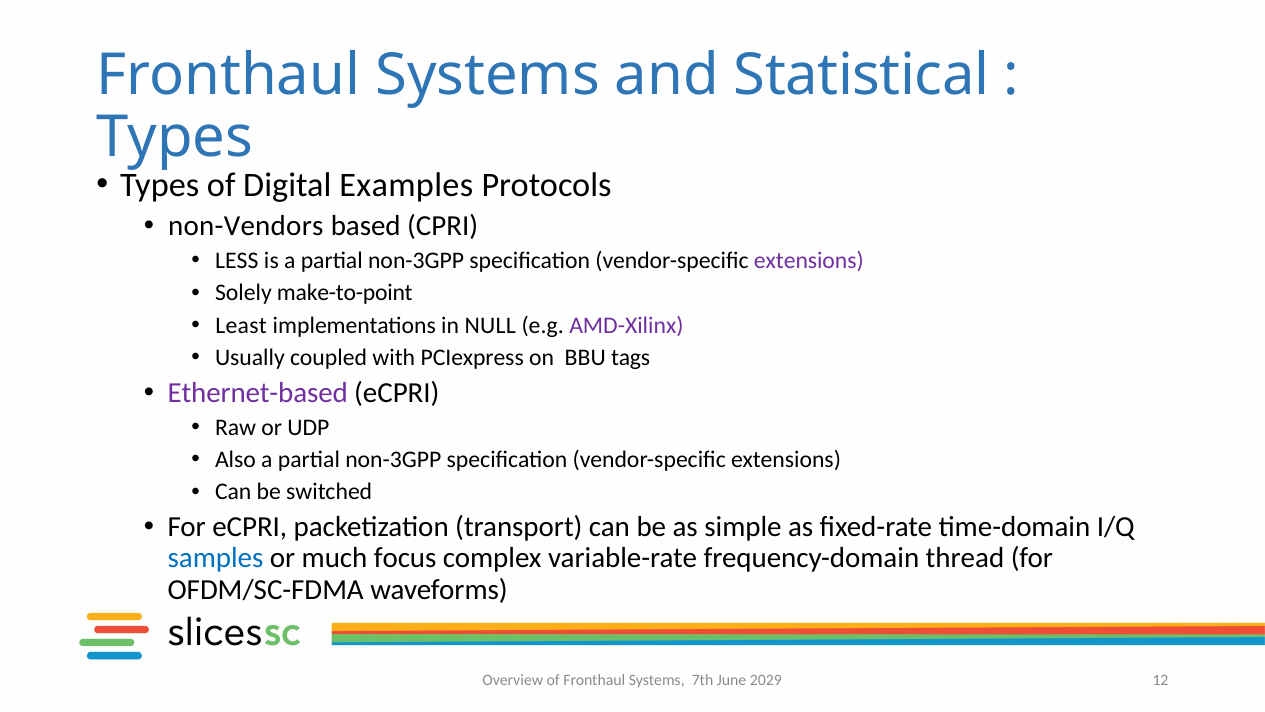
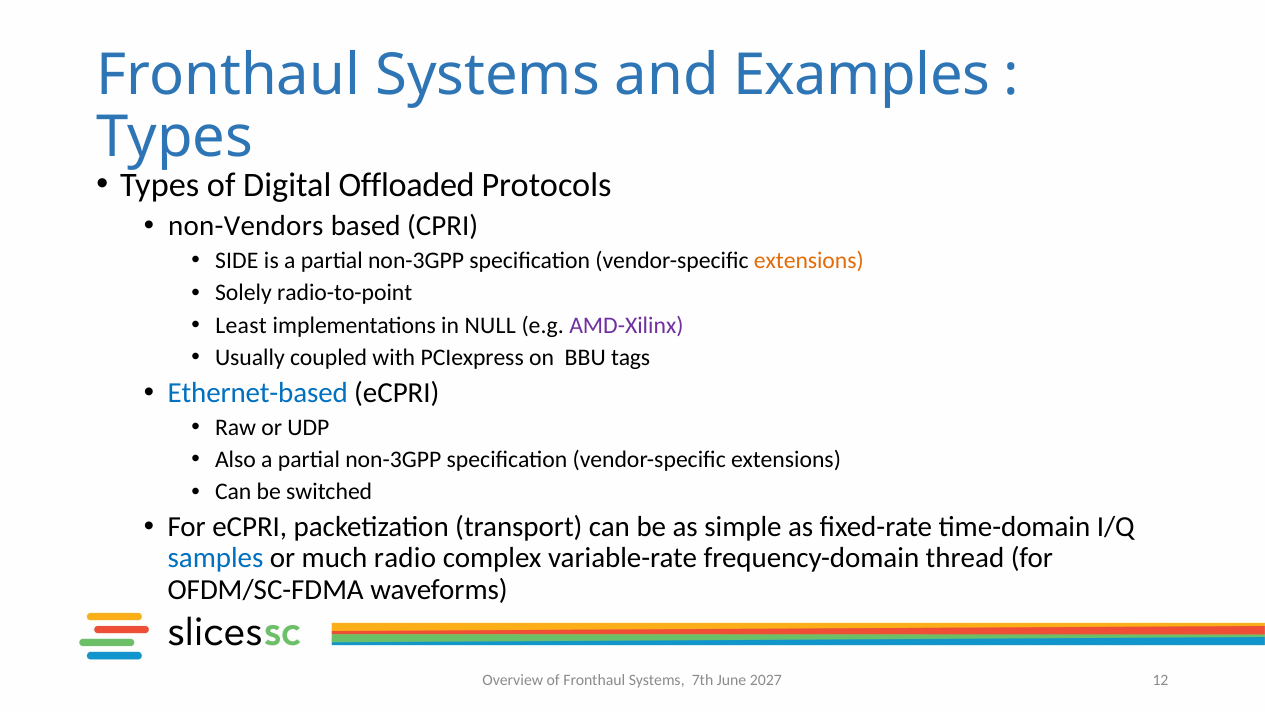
Statistical: Statistical -> Examples
Examples: Examples -> Offloaded
LESS: LESS -> SIDE
extensions at (809, 261) colour: purple -> orange
make-to-point: make-to-point -> radio-to-point
Ethernet-based colour: purple -> blue
focus: focus -> radio
2029: 2029 -> 2027
